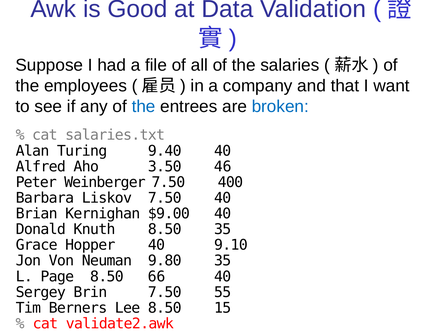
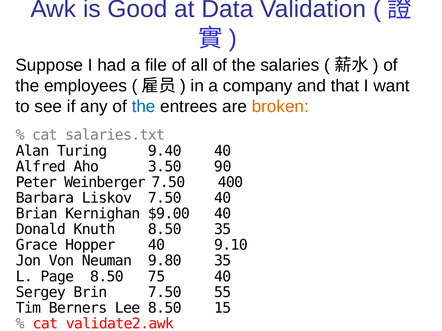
broken colour: blue -> orange
46: 46 -> 90
66: 66 -> 75
